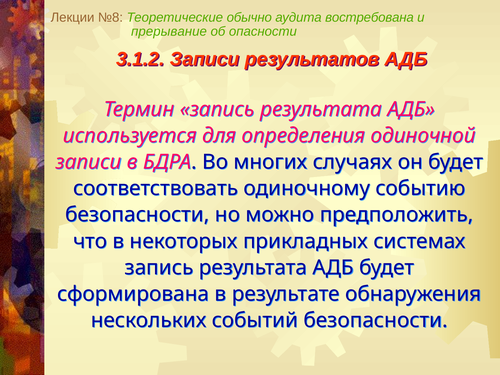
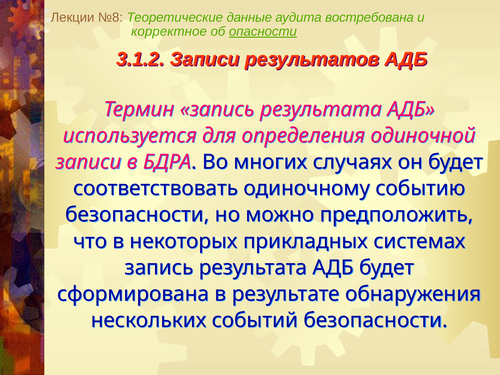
обычно: обычно -> данные
прерывание: прерывание -> корректное
опасности underline: none -> present
